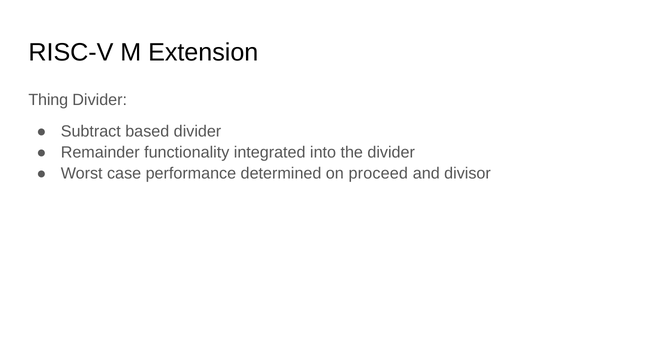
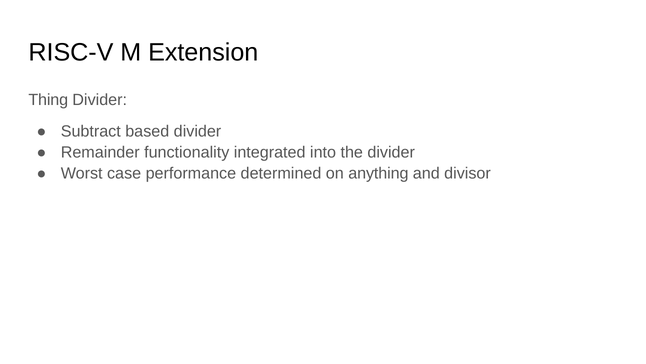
proceed: proceed -> anything
